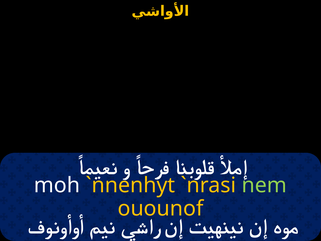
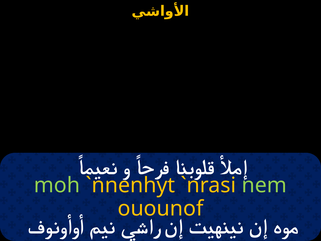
moh colour: white -> light green
